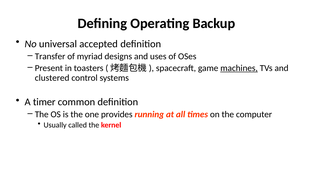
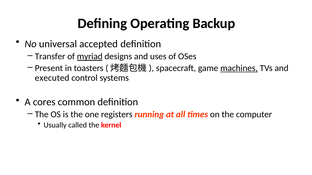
myriad underline: none -> present
clustered: clustered -> executed
timer: timer -> cores
provides: provides -> registers
